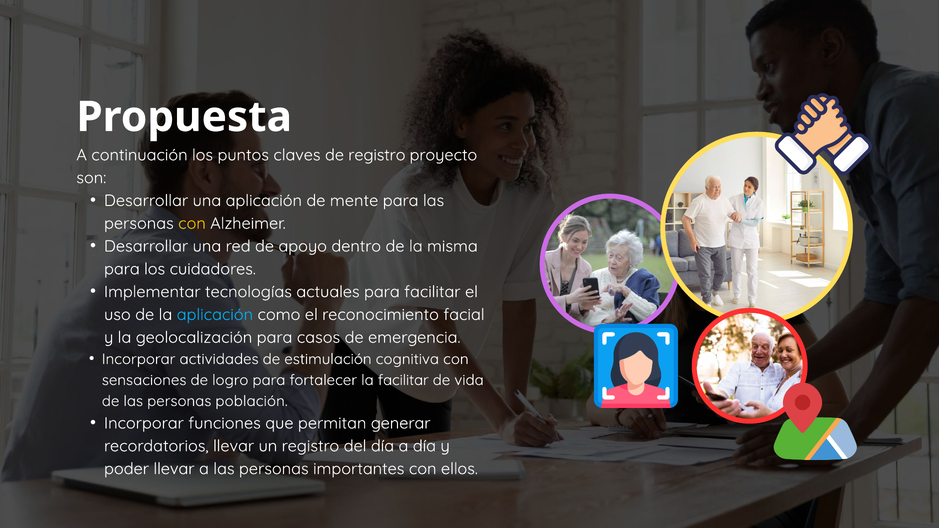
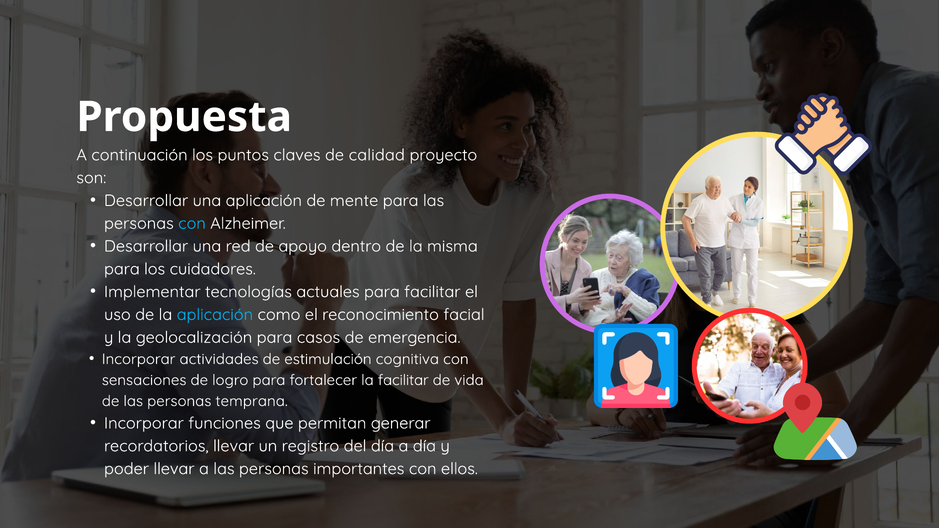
de registro: registro -> calidad
con at (192, 223) colour: yellow -> light blue
población: población -> temprana
